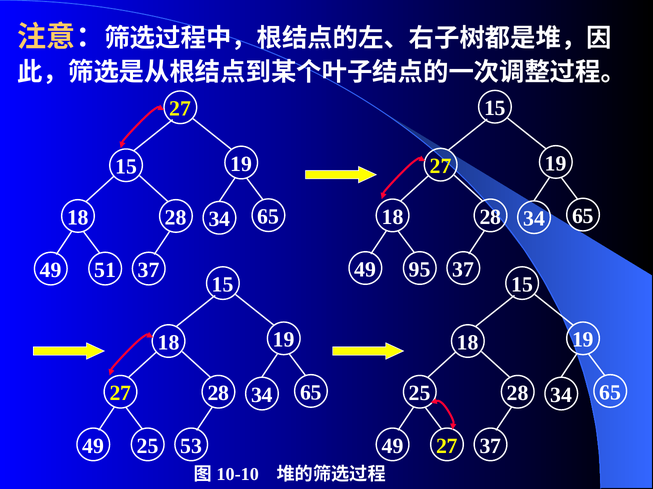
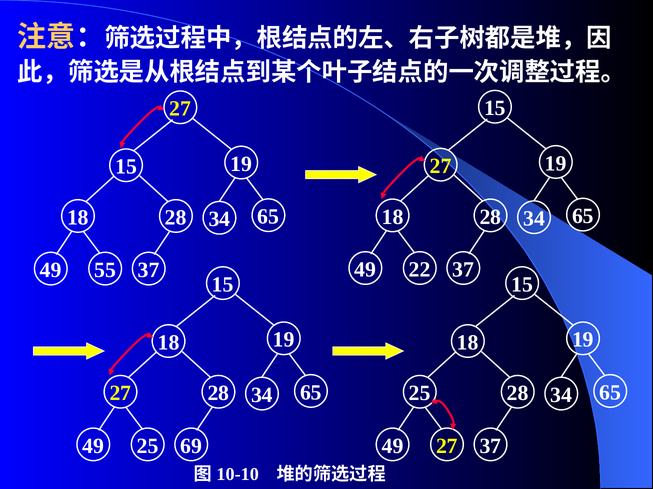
95: 95 -> 22
51: 51 -> 55
53: 53 -> 69
